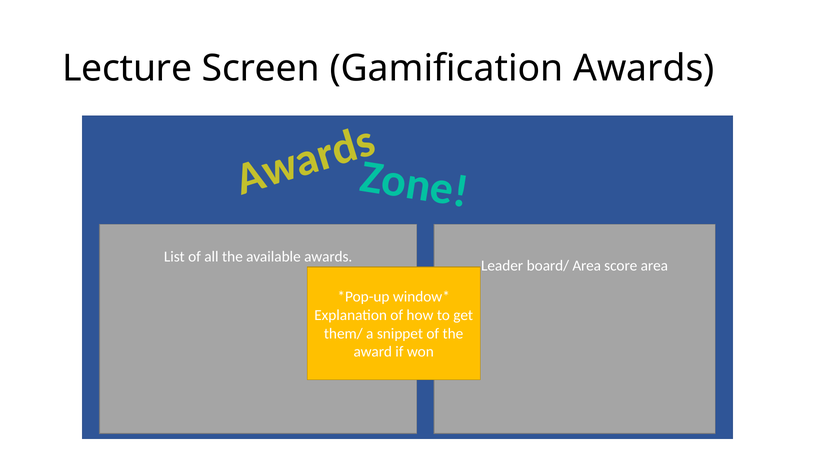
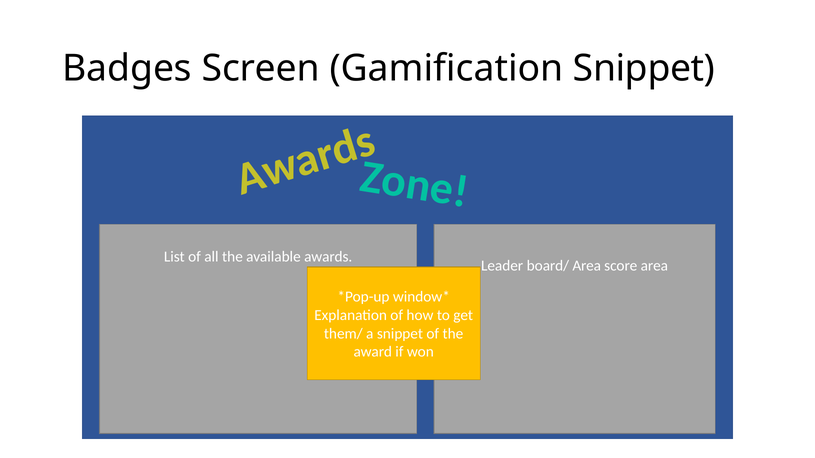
Lecture: Lecture -> Badges
Gamification Awards: Awards -> Snippet
